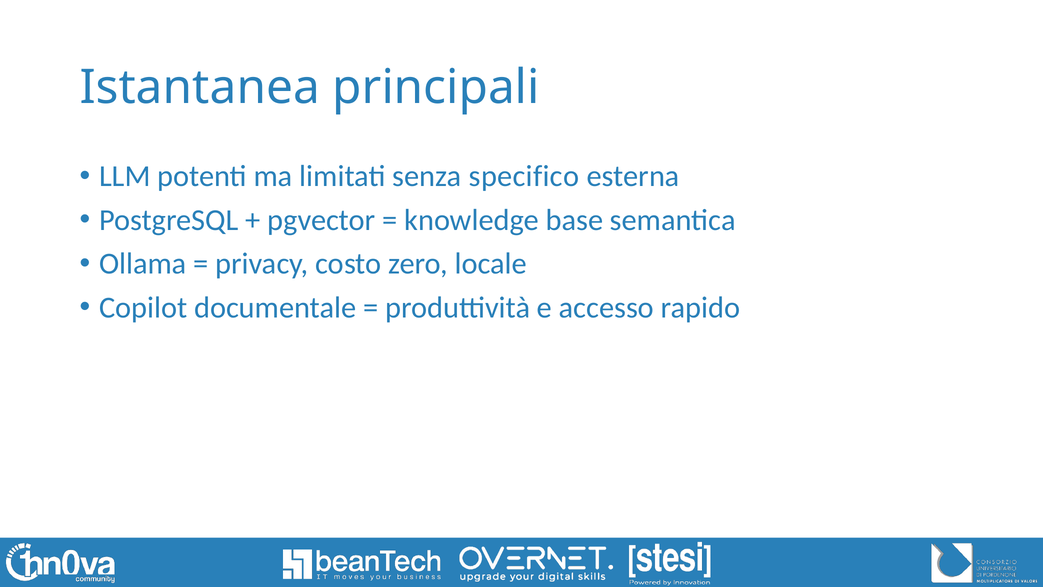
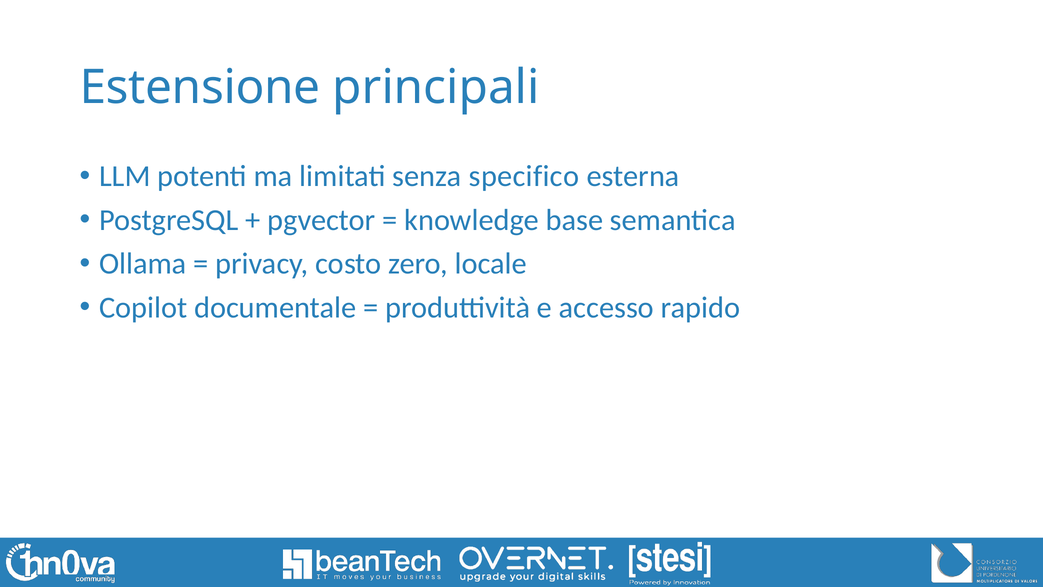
Istantanea: Istantanea -> Estensione
